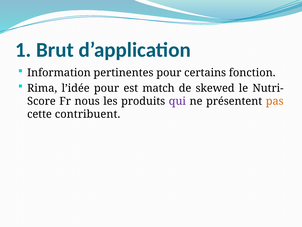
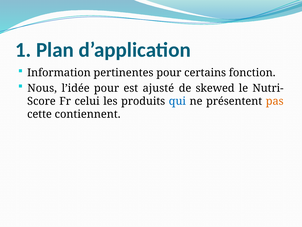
Brut: Brut -> Plan
Rima: Rima -> Nous
match: match -> ajusté
nous: nous -> celui
qui colour: purple -> blue
contribuent: contribuent -> contiennent
